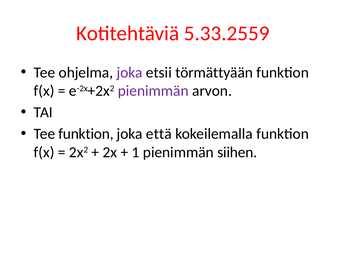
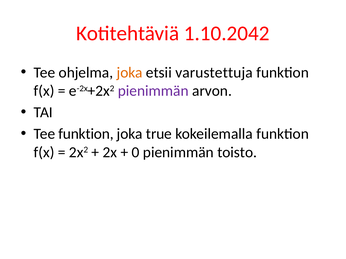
5.33.2559: 5.33.2559 -> 1.10.2042
joka at (130, 73) colour: purple -> orange
törmättyään: törmättyään -> varustettuja
että: että -> true
1: 1 -> 0
siihen: siihen -> toisto
